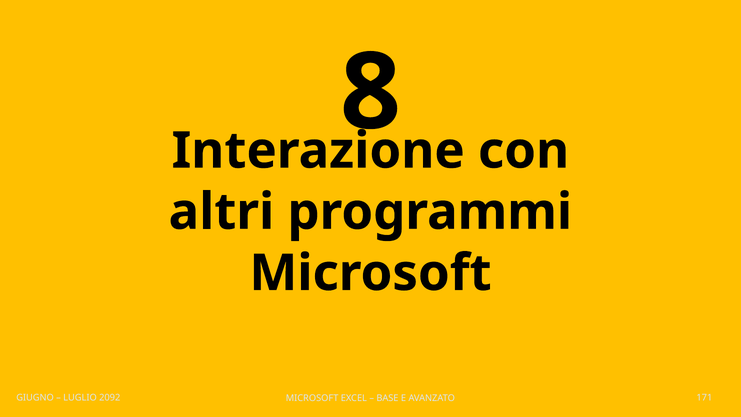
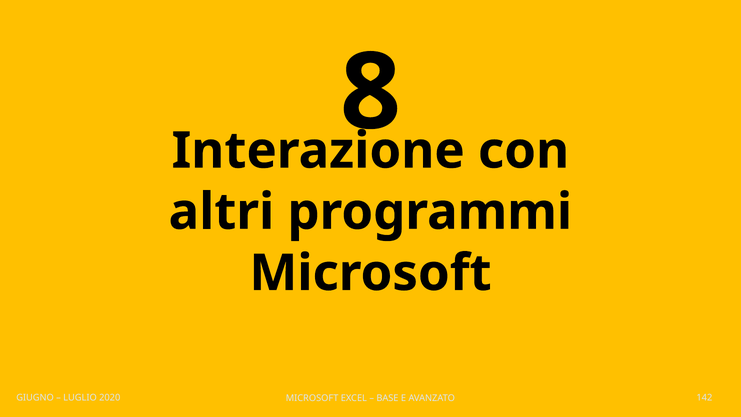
2092: 2092 -> 2020
171: 171 -> 142
